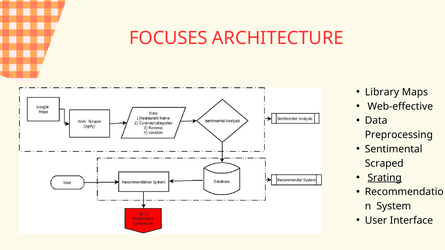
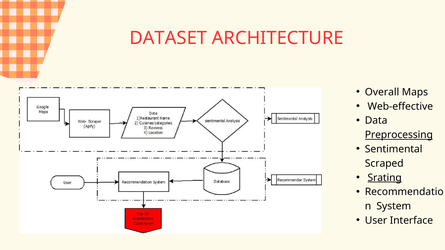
FOCUSES: FOCUSES -> DATASET
Library: Library -> Overall
Preprocessing underline: none -> present
